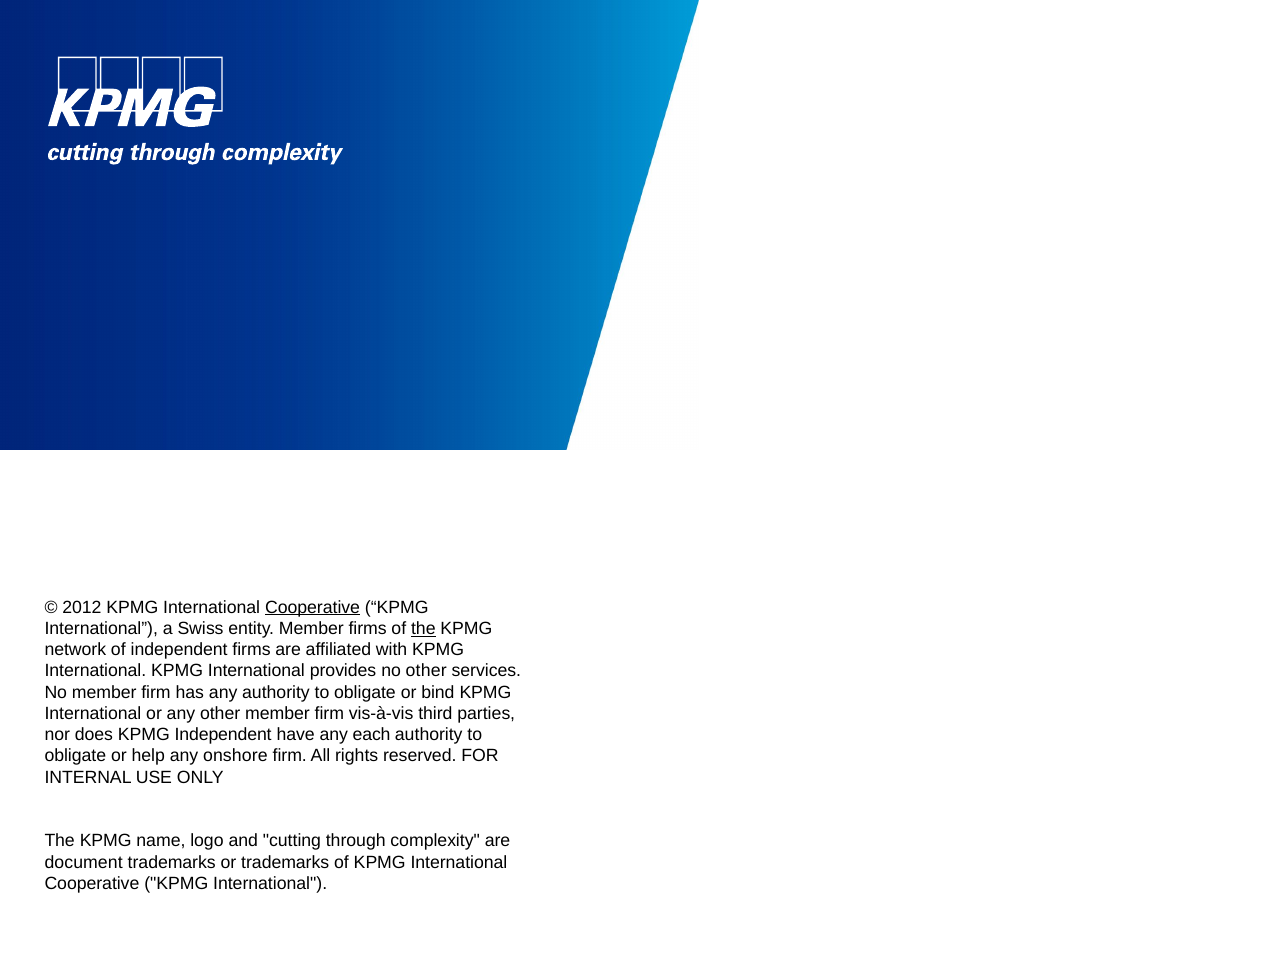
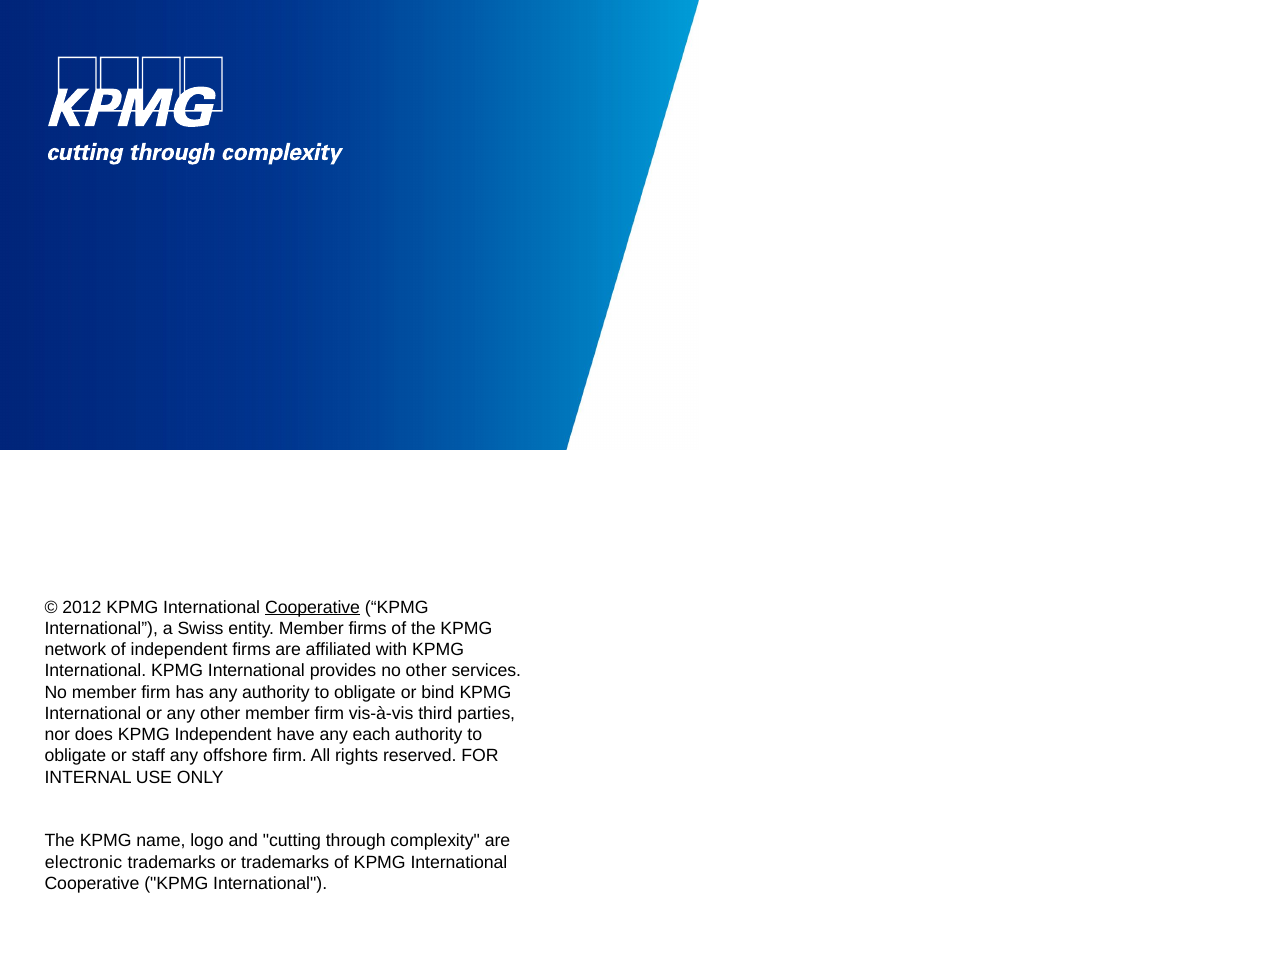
the at (423, 628) underline: present -> none
help: help -> staff
onshore: onshore -> offshore
document: document -> electronic
